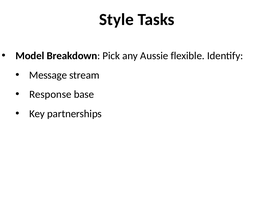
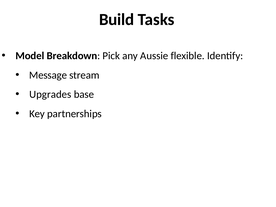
Style: Style -> Build
Response: Response -> Upgrades
